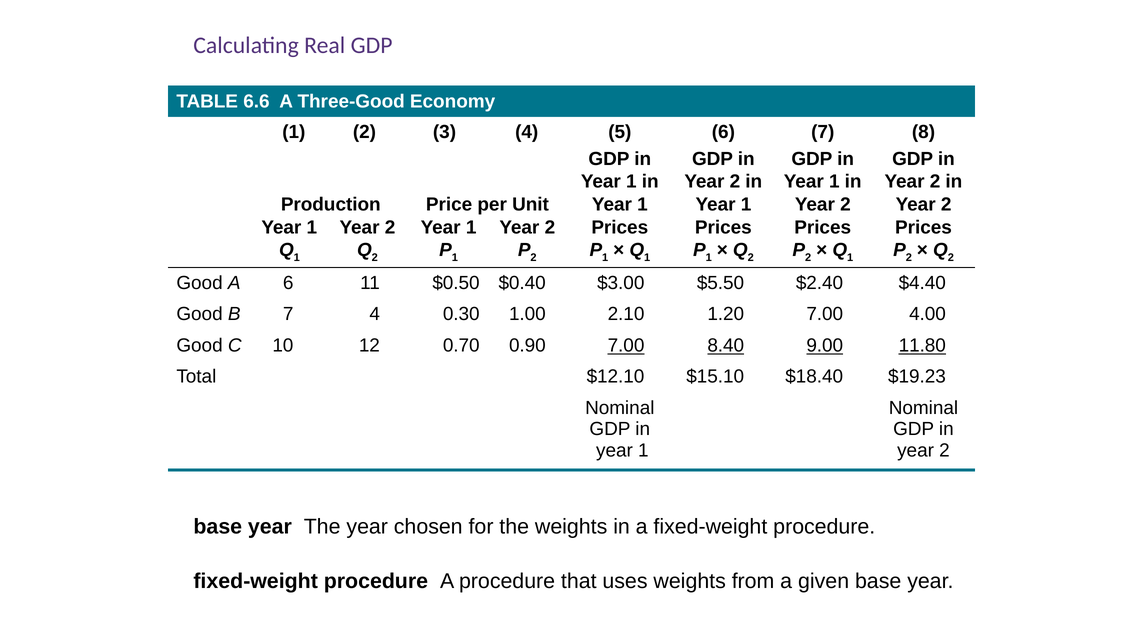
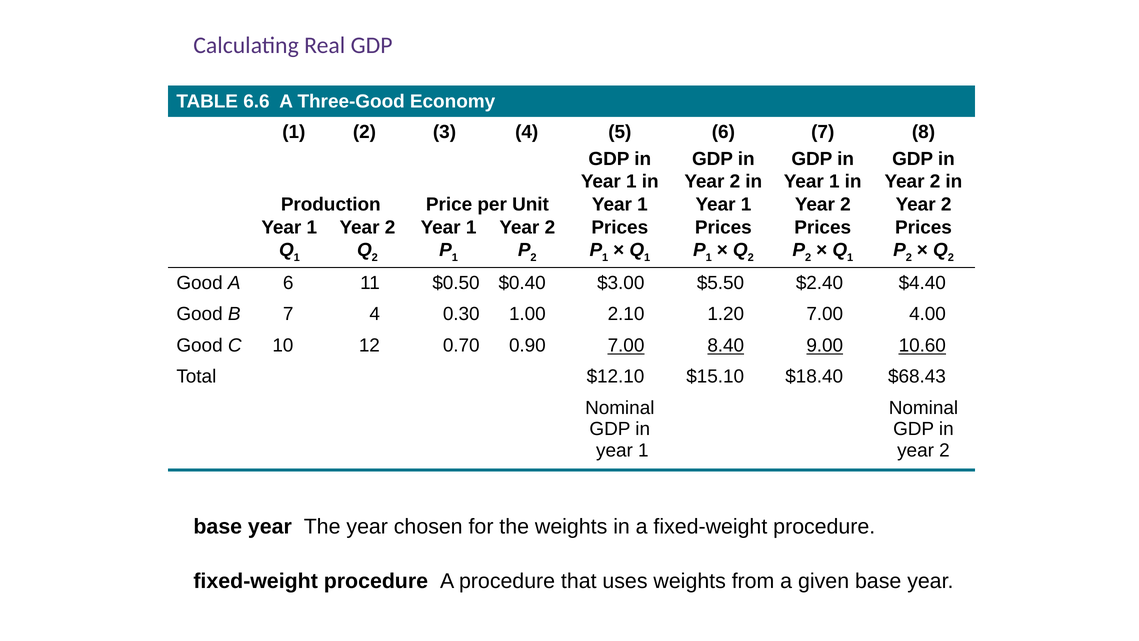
11.80: 11.80 -> 10.60
$19.23: $19.23 -> $68.43
